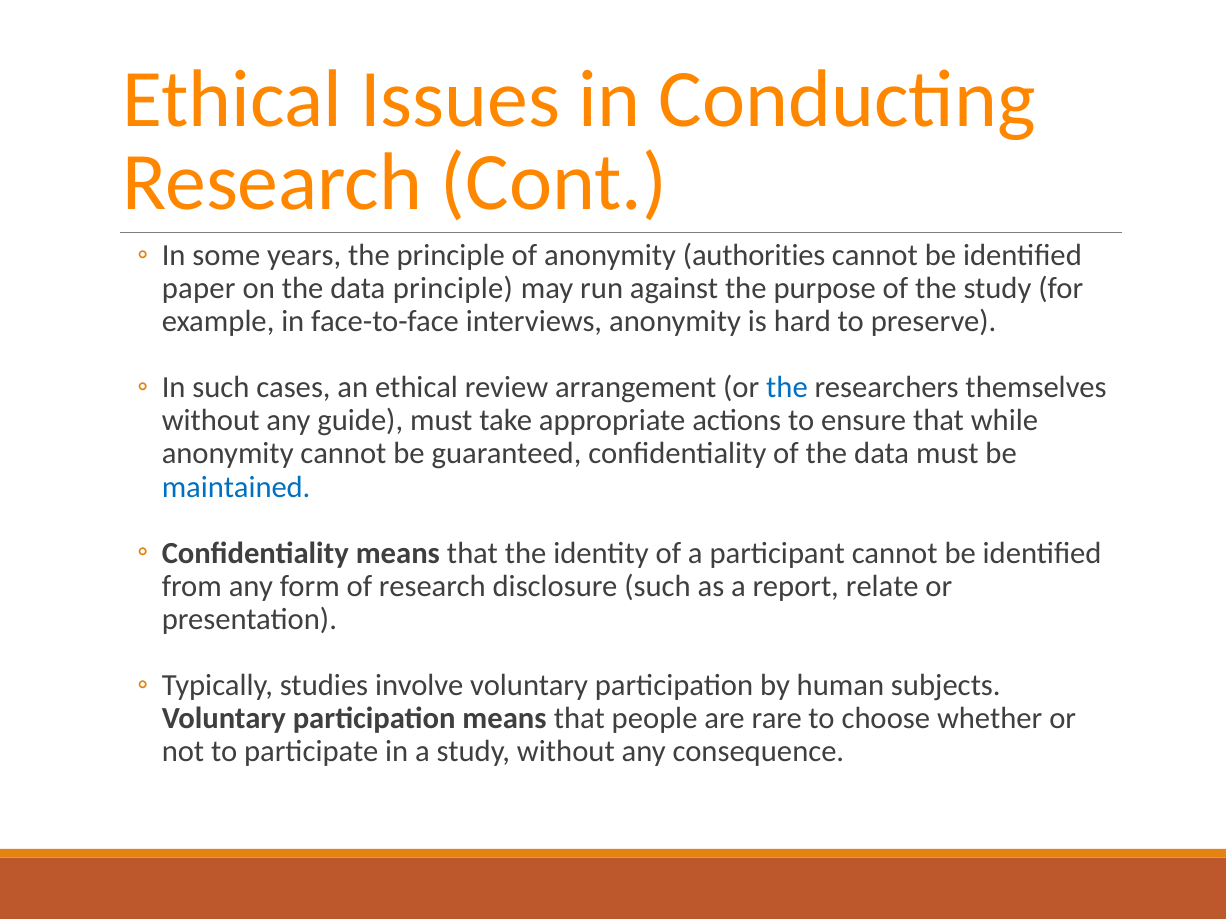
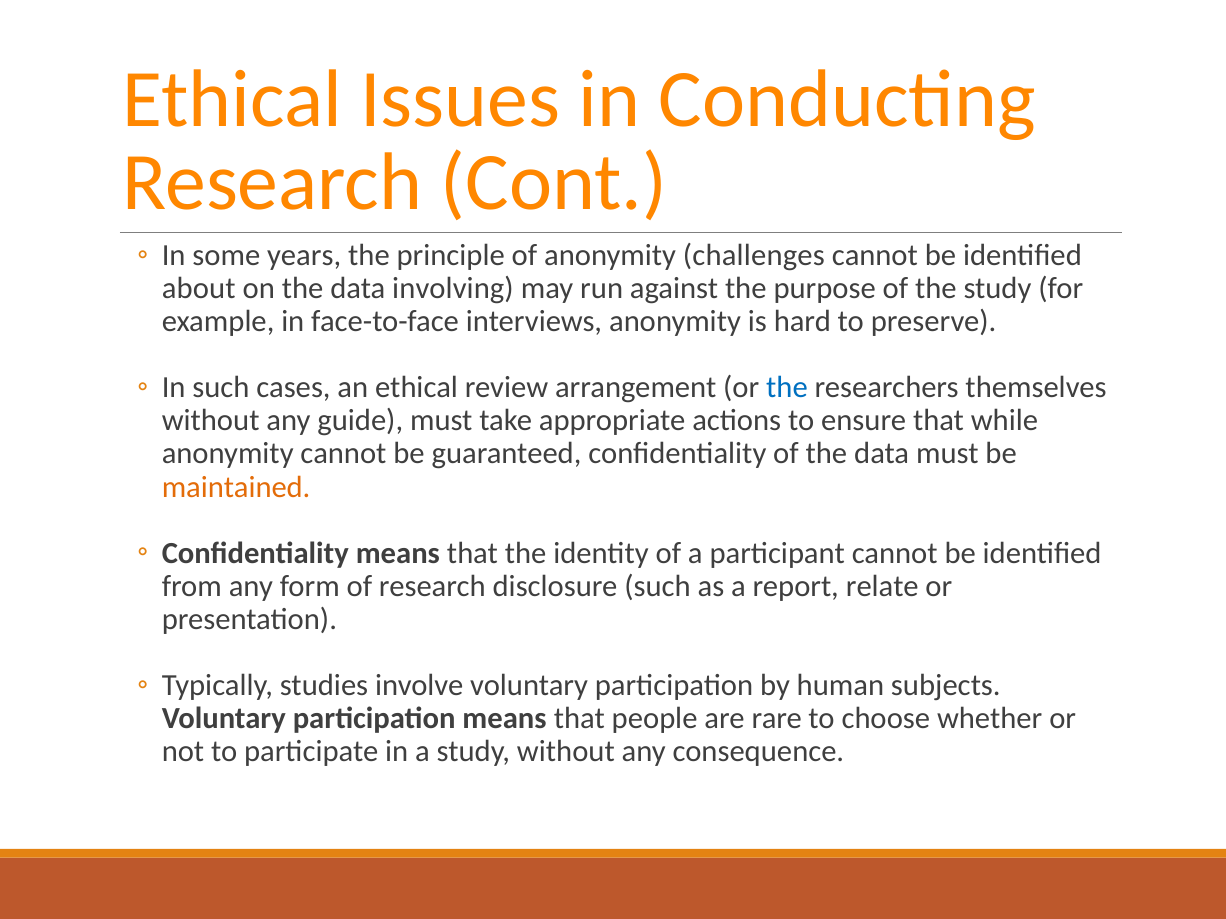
authorities: authorities -> challenges
paper: paper -> about
data principle: principle -> involving
maintained colour: blue -> orange
